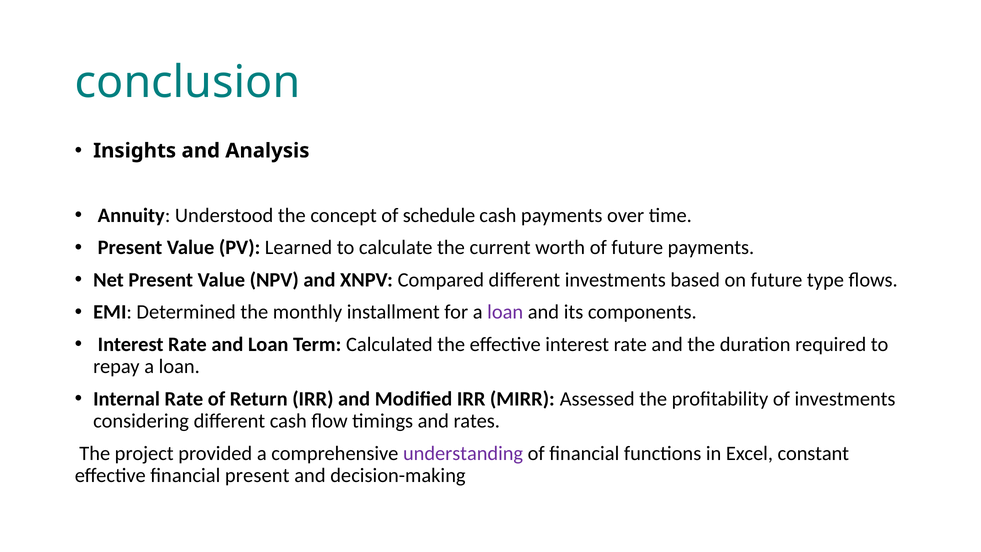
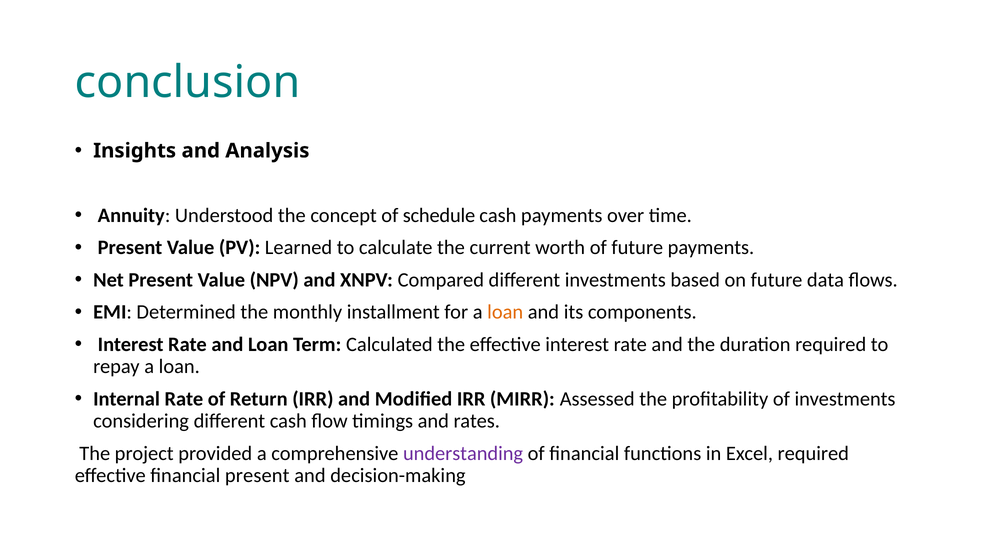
type: type -> data
loan at (505, 312) colour: purple -> orange
Excel constant: constant -> required
